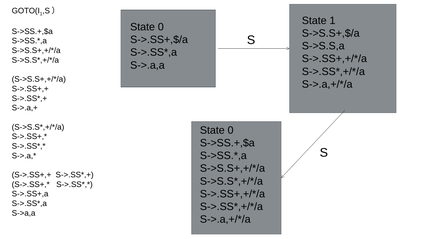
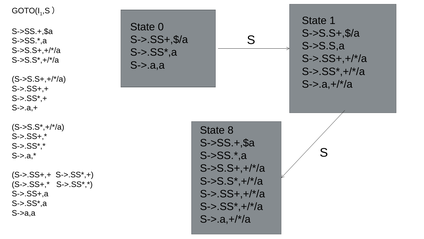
0 at (231, 130): 0 -> 8
